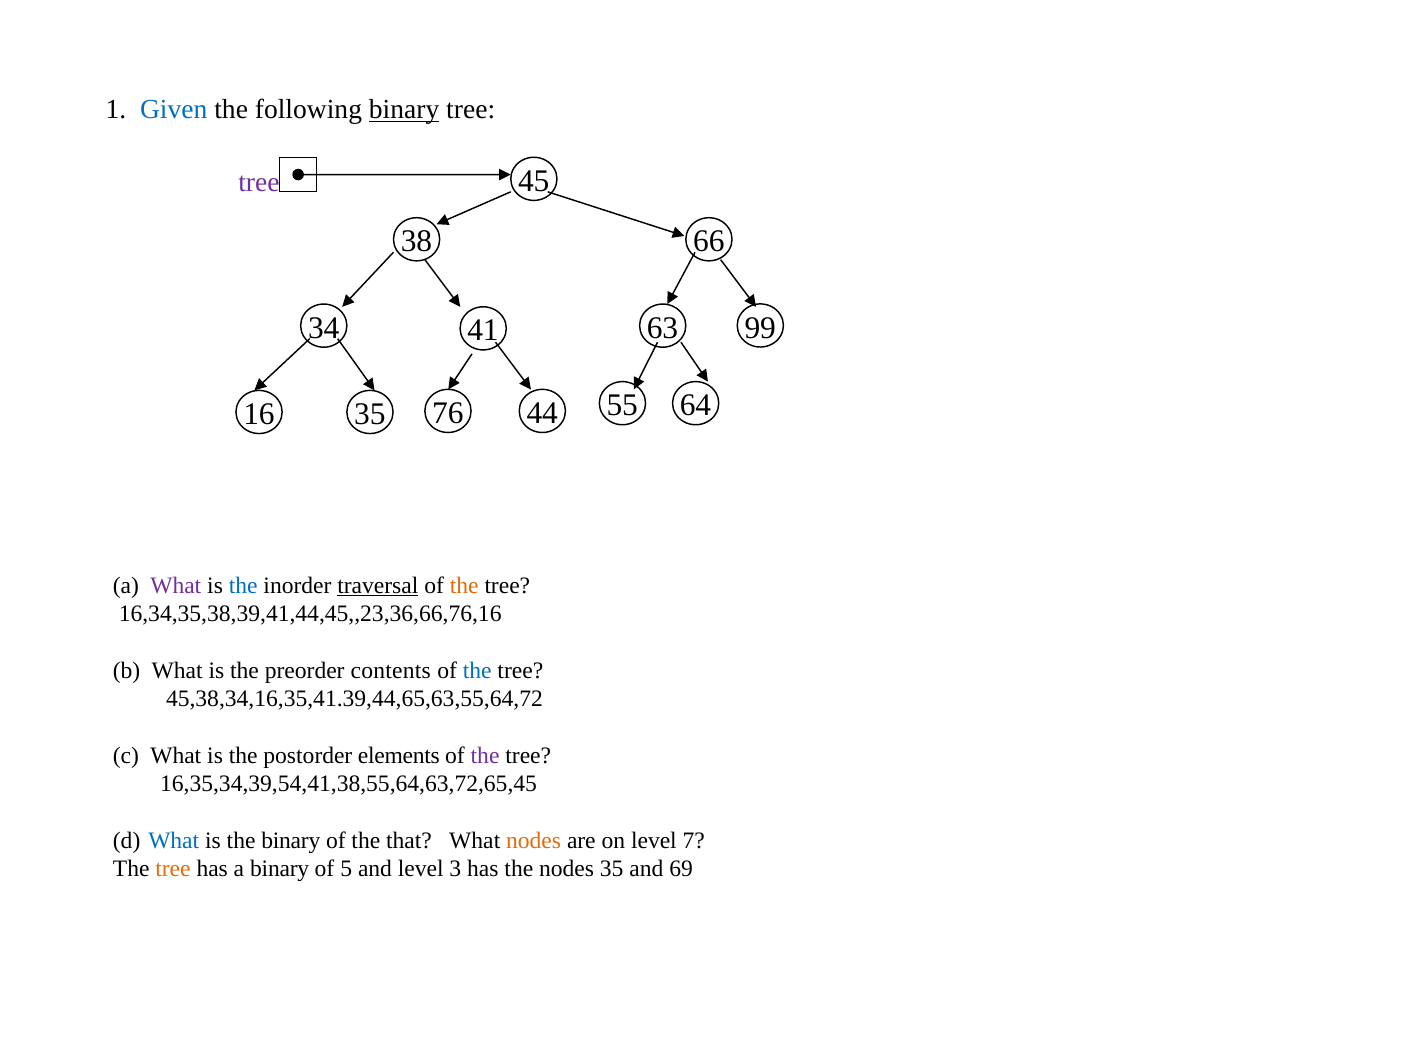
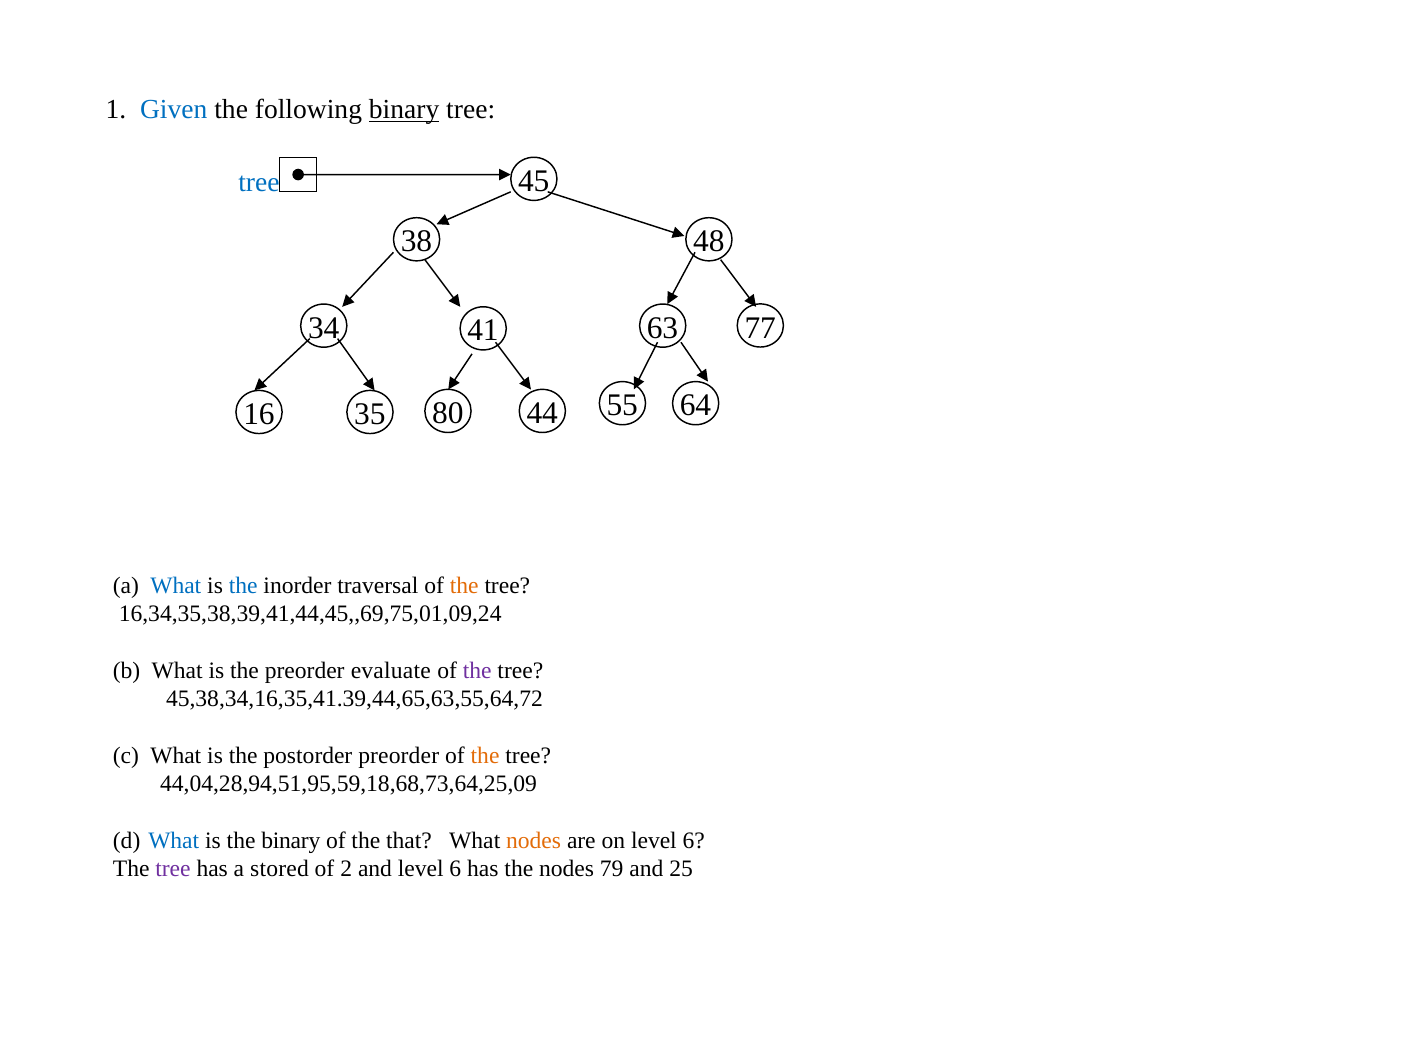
tree at (259, 183) colour: purple -> blue
66: 66 -> 48
99: 99 -> 77
76: 76 -> 80
What at (176, 585) colour: purple -> blue
traversal underline: present -> none
16,34,35,38,39,41,44,45,,23,36,66,76,16: 16,34,35,38,39,41,44,45,,23,36,66,76,16 -> 16,34,35,38,39,41,44,45,,69,75,01,09,24
contents: contents -> evaluate
the at (477, 670) colour: blue -> purple
postorder elements: elements -> preorder
the at (485, 755) colour: purple -> orange
16,35,34,39,54,41,38,55,64,63,72,65,45: 16,35,34,39,54,41,38,55,64,63,72,65,45 -> 44,04,28,94,51,95,59,18,68,73,64,25,09
on level 7: 7 -> 6
tree at (173, 869) colour: orange -> purple
a binary: binary -> stored
5: 5 -> 2
and level 3: 3 -> 6
nodes 35: 35 -> 79
69: 69 -> 25
